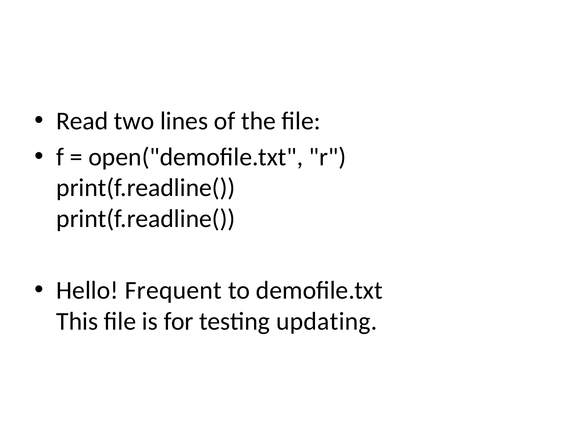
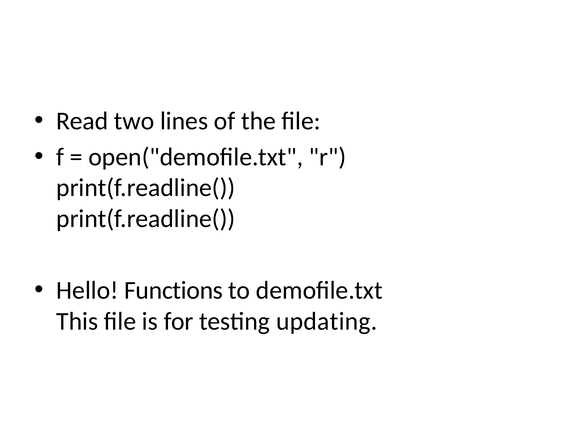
Frequent: Frequent -> Functions
